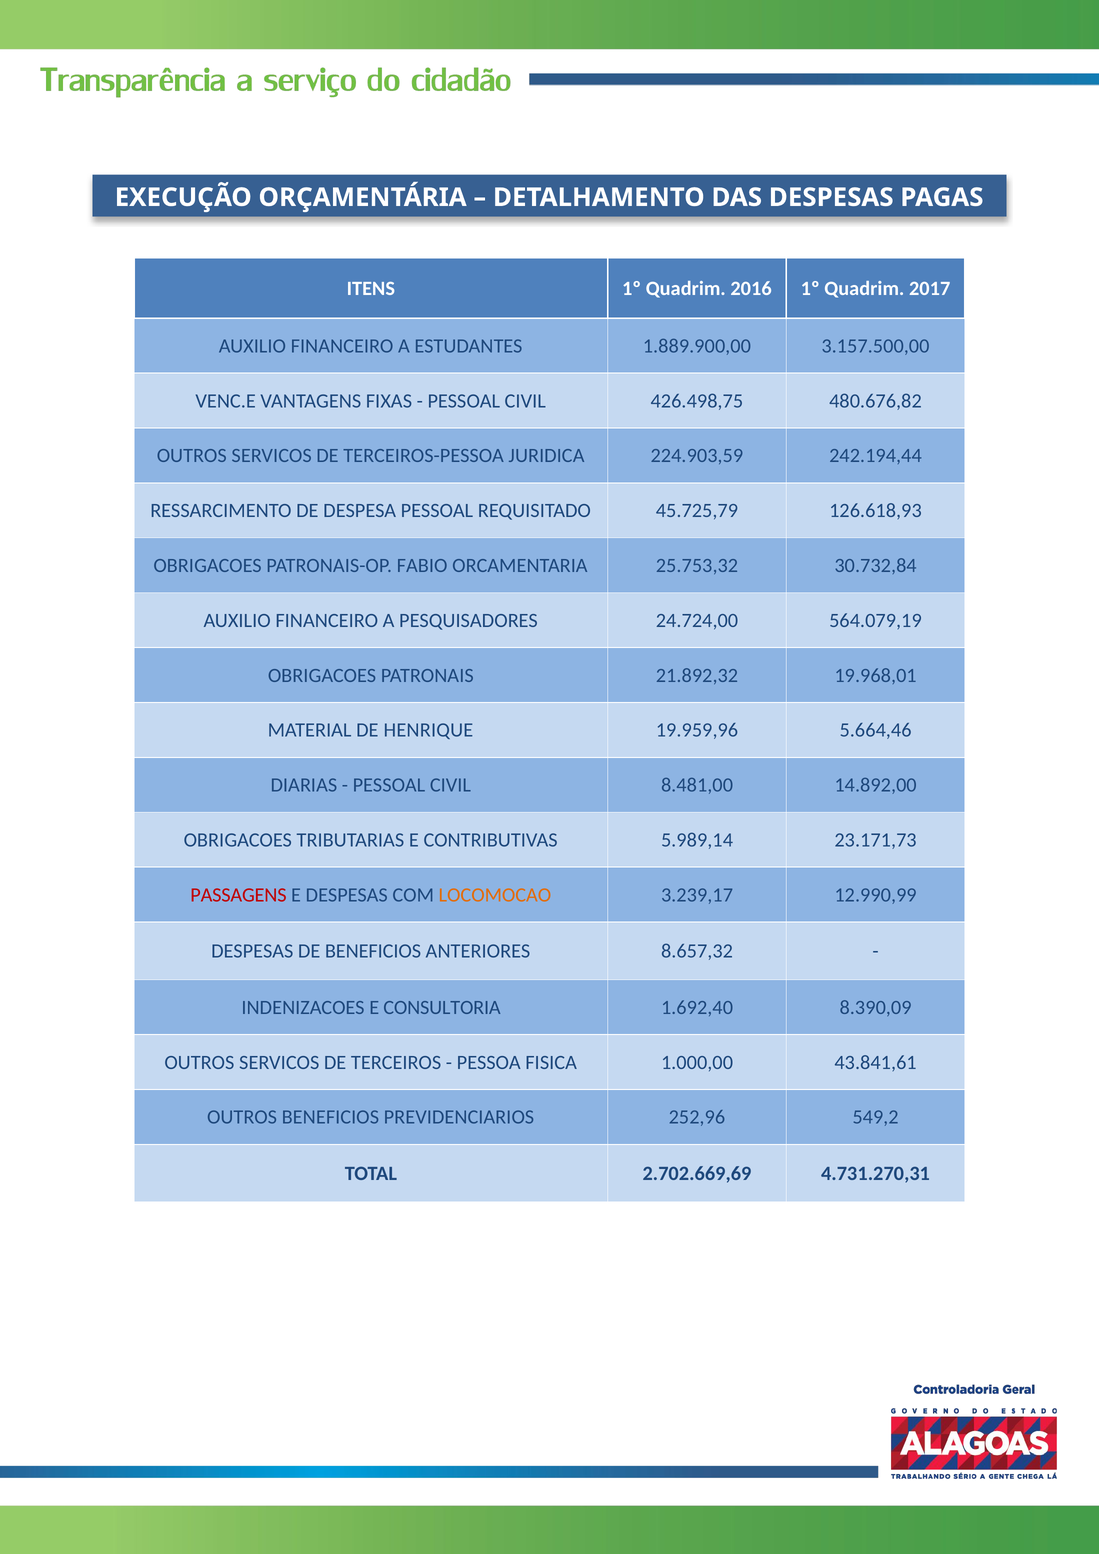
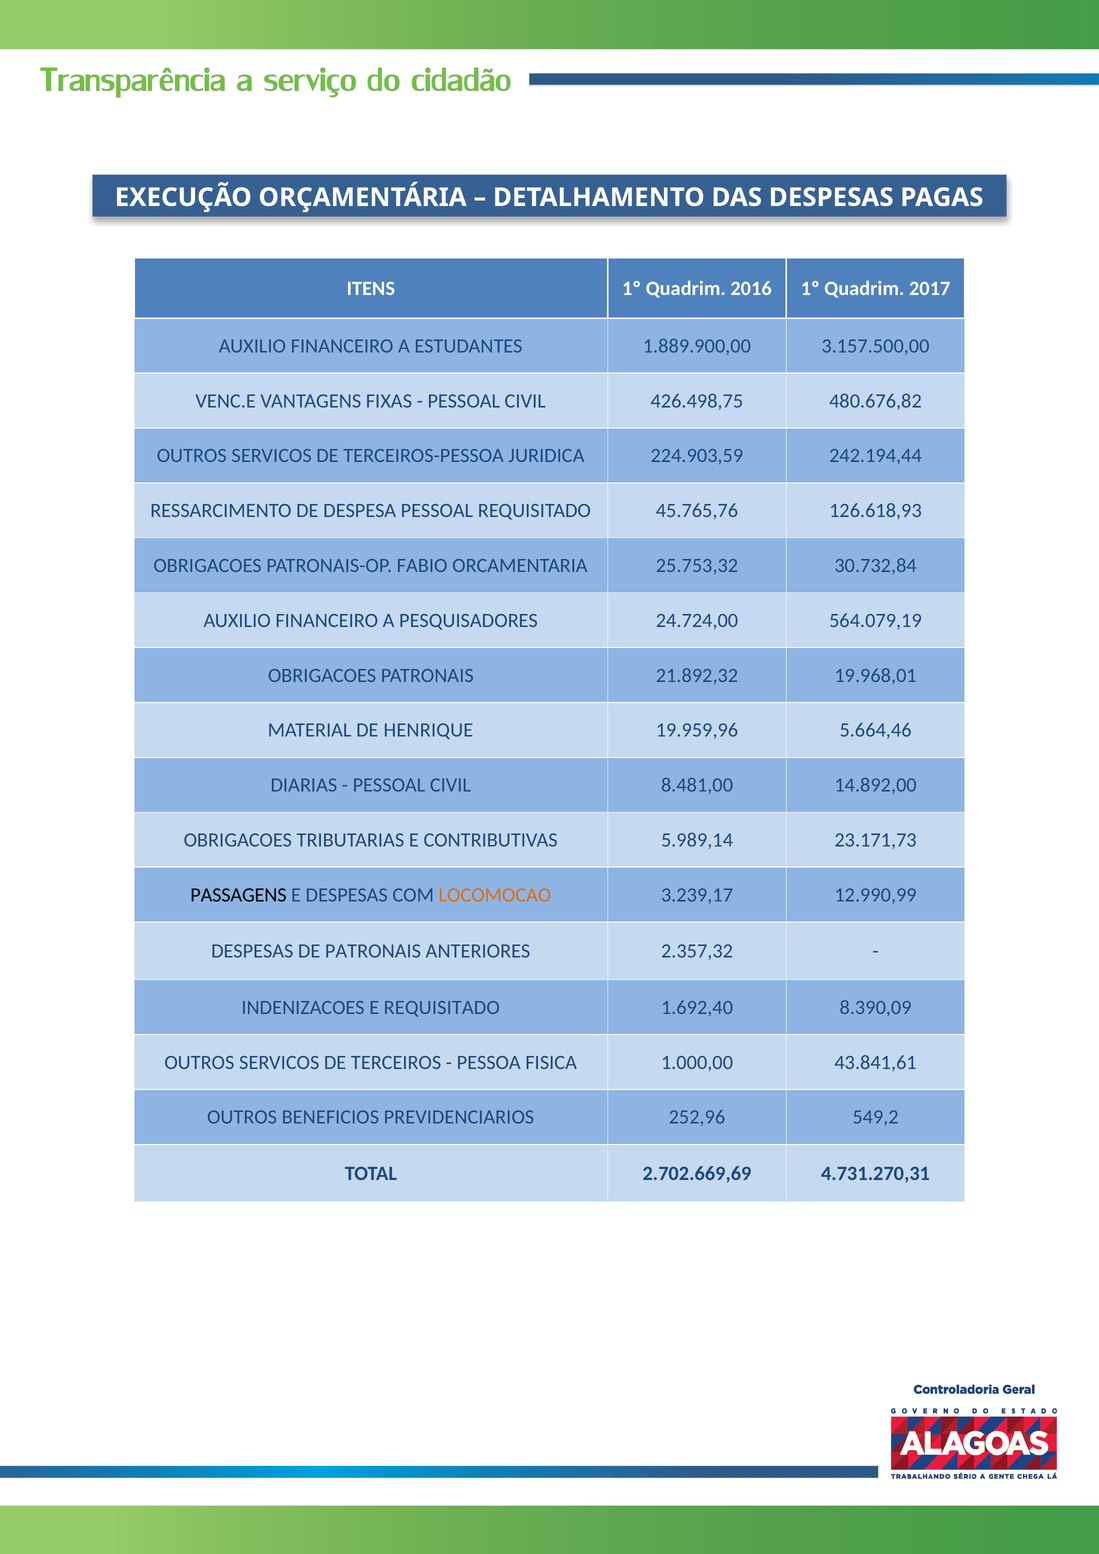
45.725,79: 45.725,79 -> 45.765,76
PASSAGENS colour: red -> black
DE BENEFICIOS: BENEFICIOS -> PATRONAIS
8.657,32: 8.657,32 -> 2.357,32
E CONSULTORIA: CONSULTORIA -> REQUISITADO
